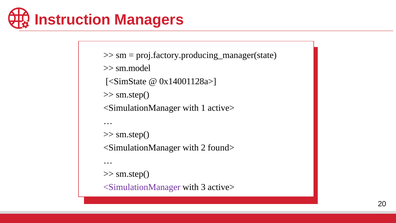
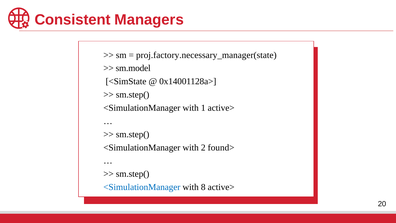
Instruction: Instruction -> Consistent
proj.factory.producing_manager(state: proj.factory.producing_manager(state -> proj.factory.necessary_manager(state
<SimulationManager at (142, 187) colour: purple -> blue
3: 3 -> 8
